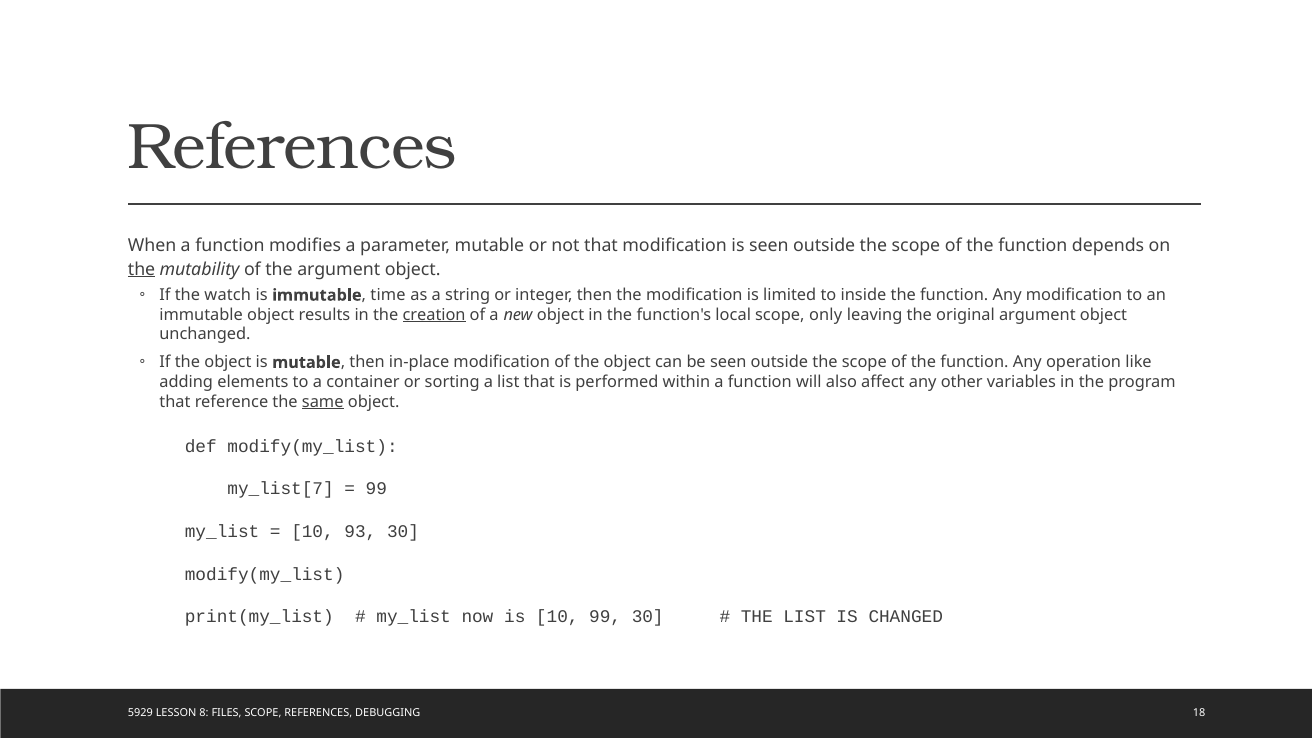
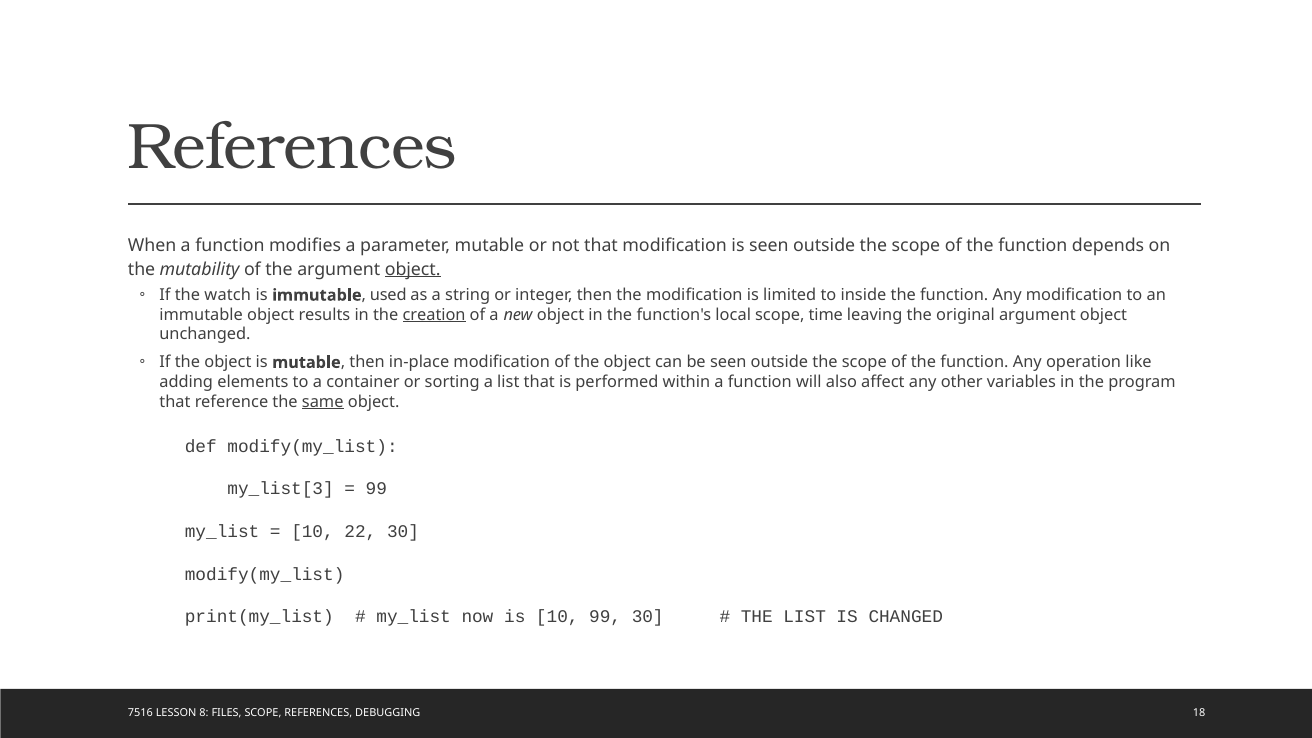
the at (142, 269) underline: present -> none
object at (413, 269) underline: none -> present
time: time -> used
only: only -> time
my_list[7: my_list[7 -> my_list[3
93: 93 -> 22
5929: 5929 -> 7516
